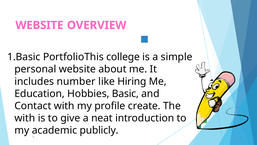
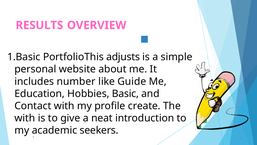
WEBSITE at (39, 25): WEBSITE -> RESULTS
college: college -> adjusts
Hiring: Hiring -> Guide
publicly: publicly -> seekers
